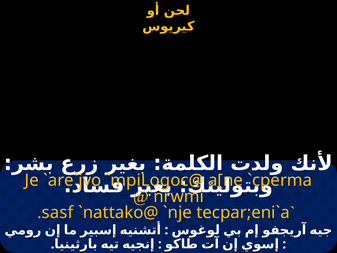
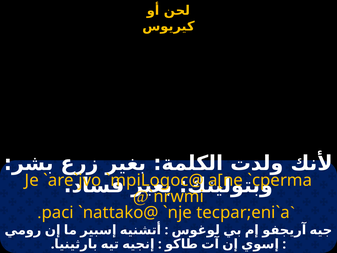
sasf: sasf -> paci
